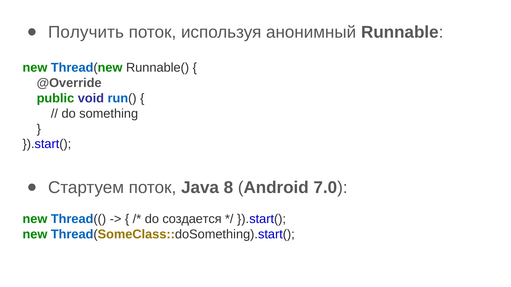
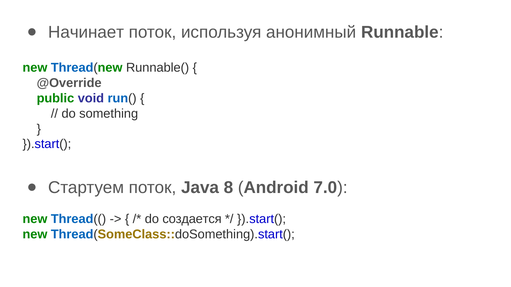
Получить: Получить -> Начинает
